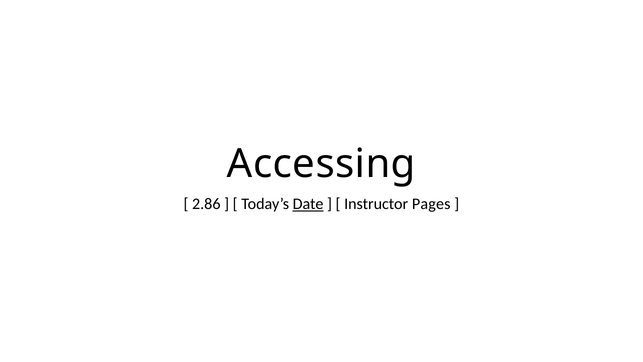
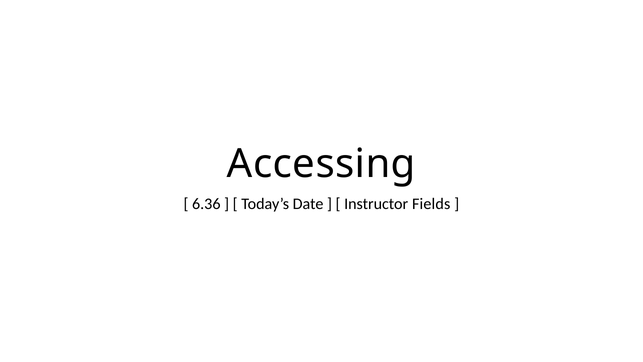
2.86: 2.86 -> 6.36
Date underline: present -> none
Pages: Pages -> Fields
